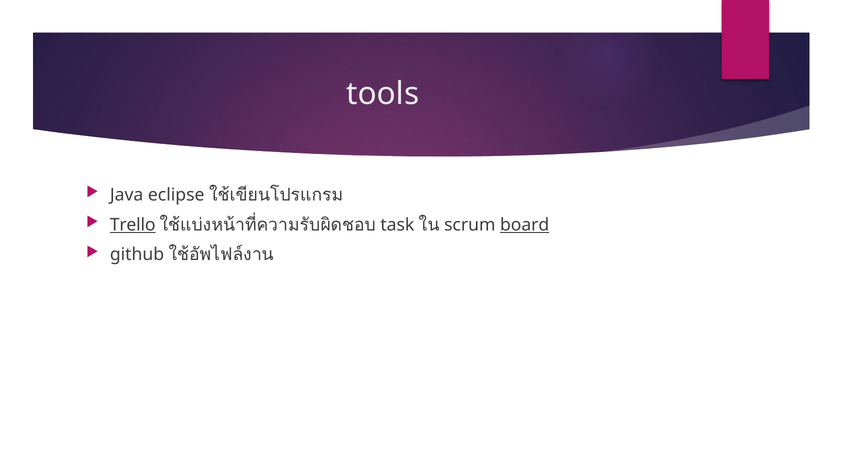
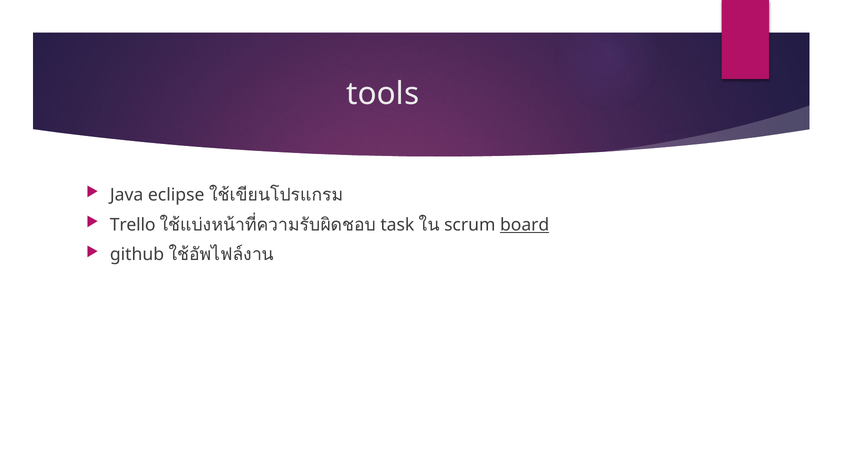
Trello underline: present -> none
